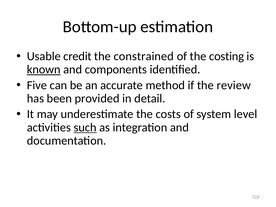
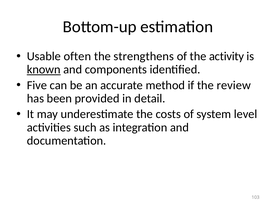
credit: credit -> often
constrained: constrained -> strengthens
costing: costing -> activity
such underline: present -> none
